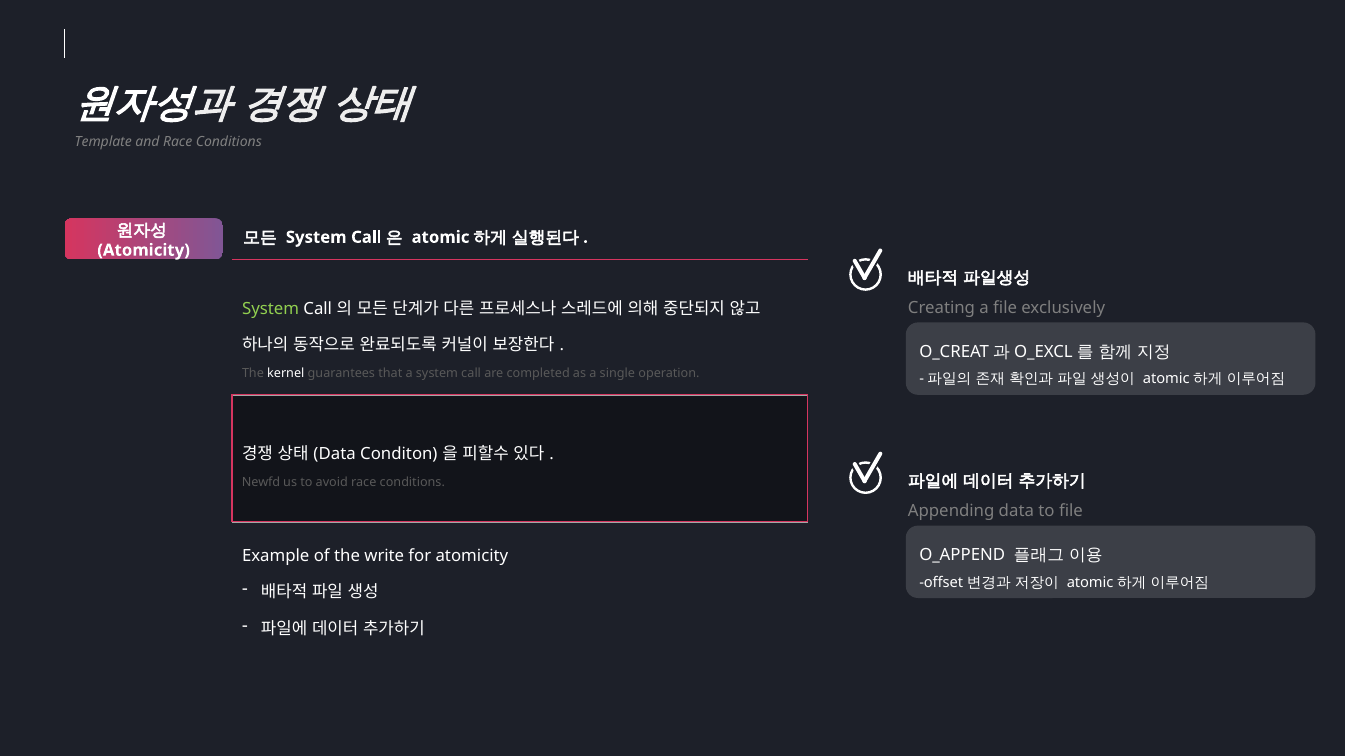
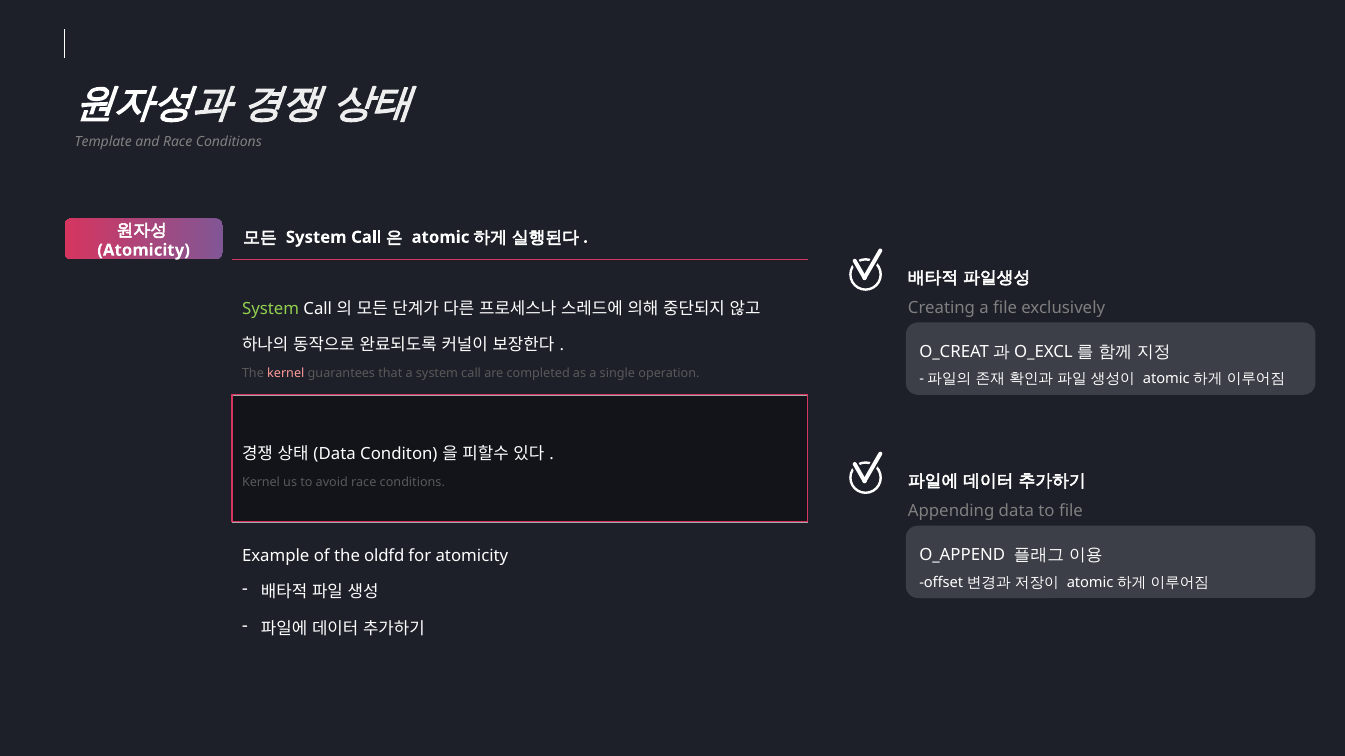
kernel at (286, 374) colour: white -> pink
Newfd at (261, 482): Newfd -> Kernel
write: write -> oldfd
